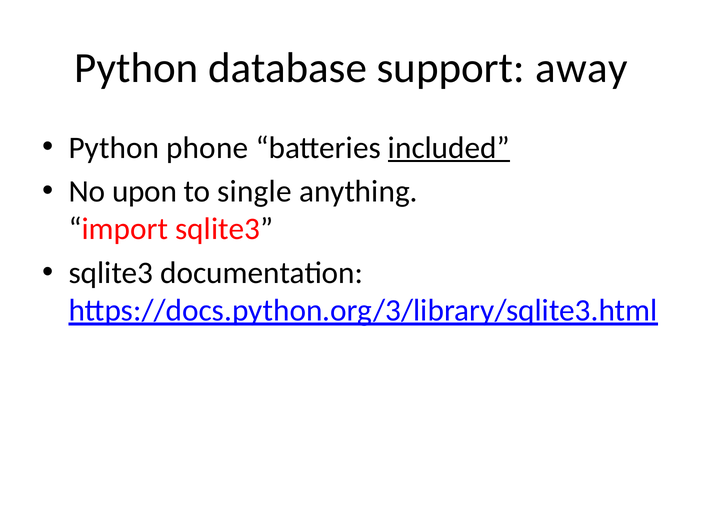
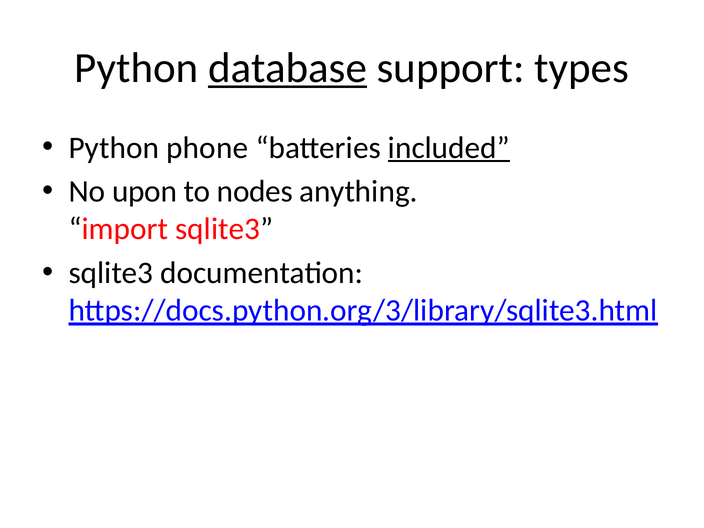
database underline: none -> present
away: away -> types
single: single -> nodes
